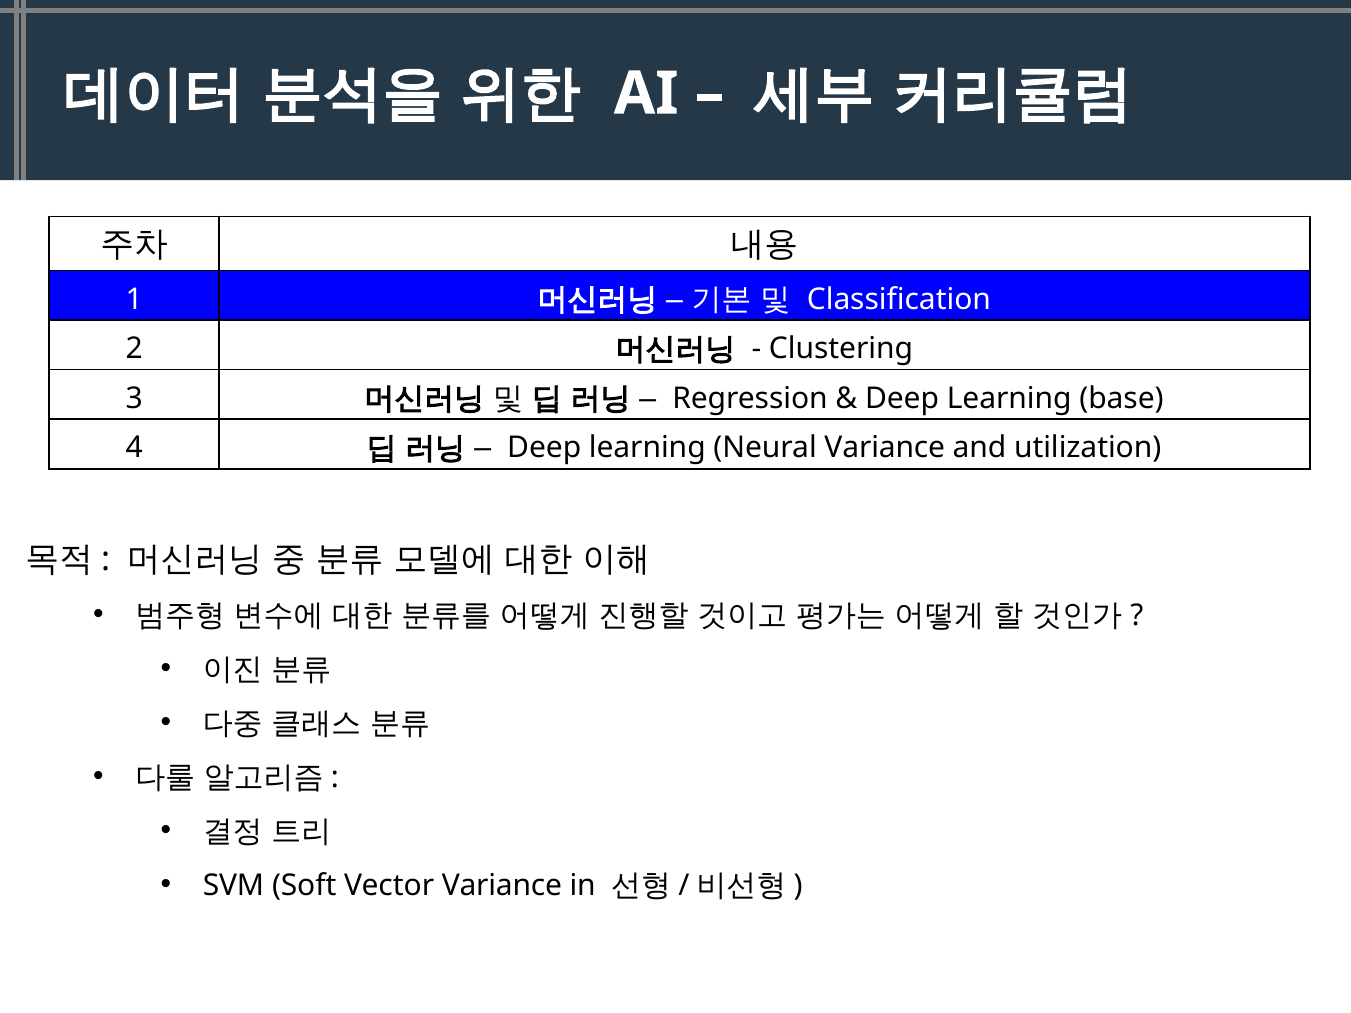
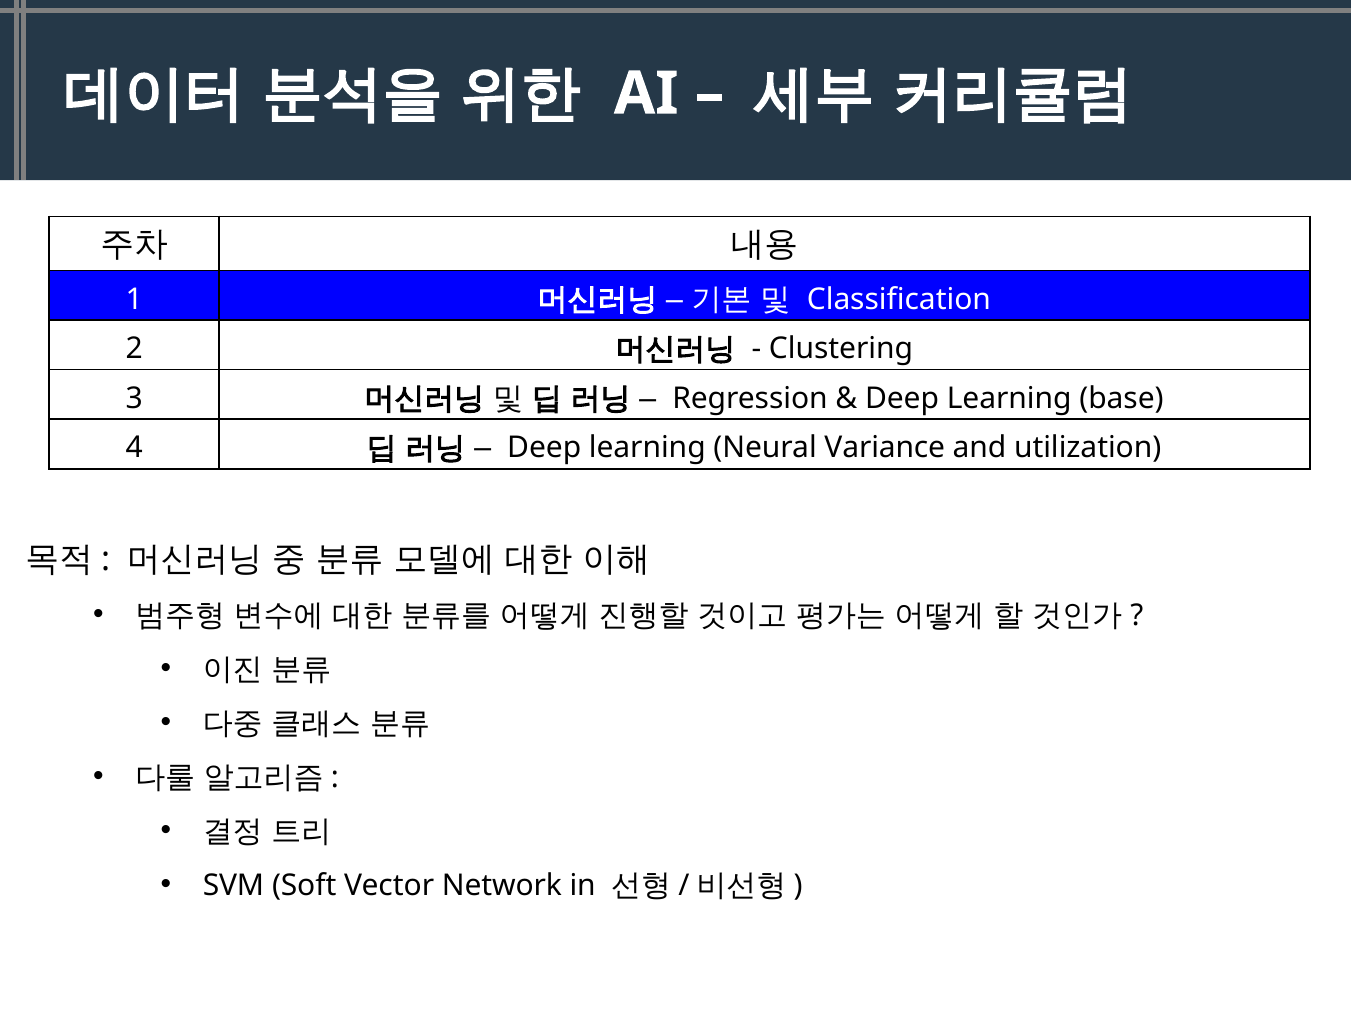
Vector Variance: Variance -> Network
